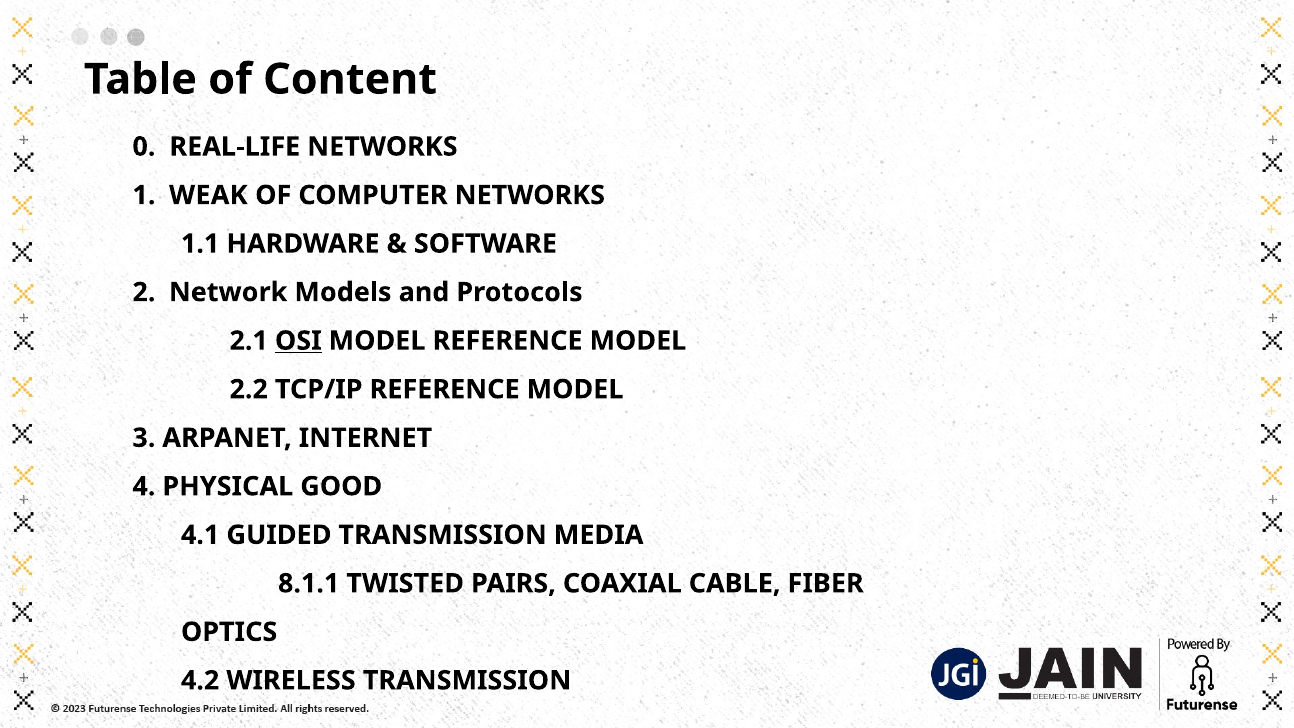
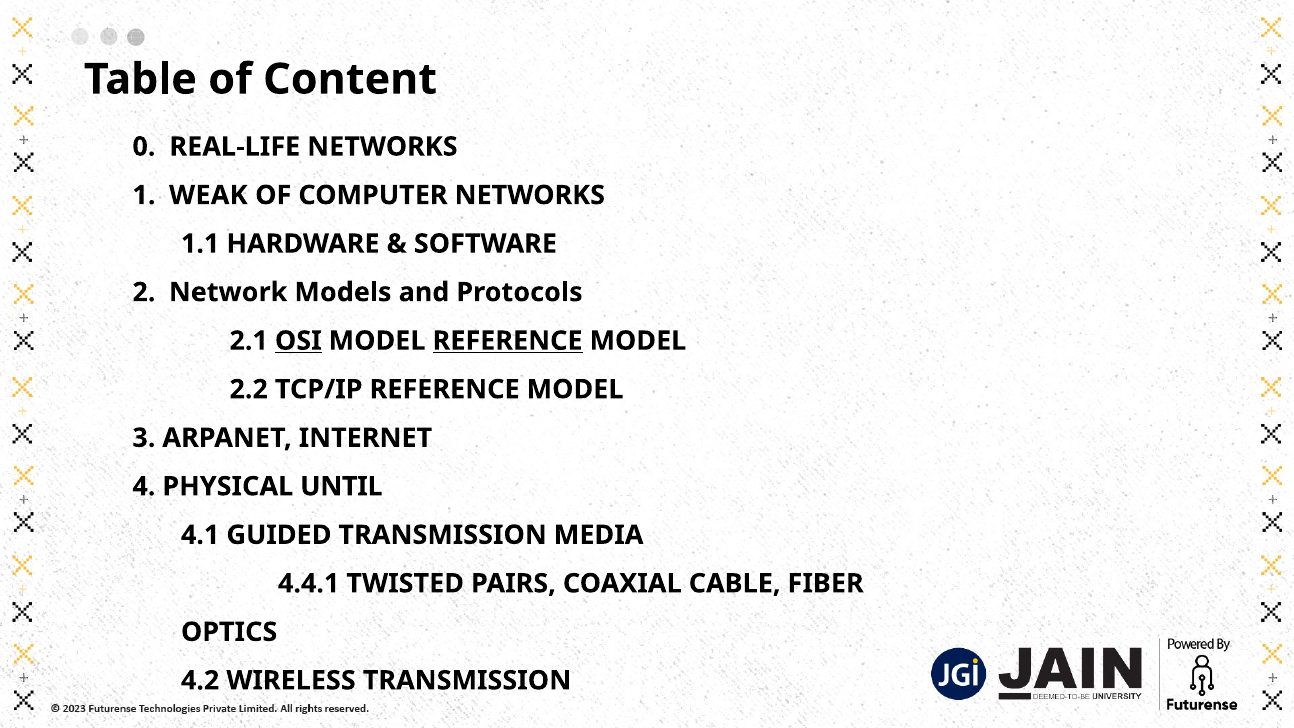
REFERENCE at (508, 341) underline: none -> present
GOOD: GOOD -> UNTIL
8.1.1: 8.1.1 -> 4.4.1
